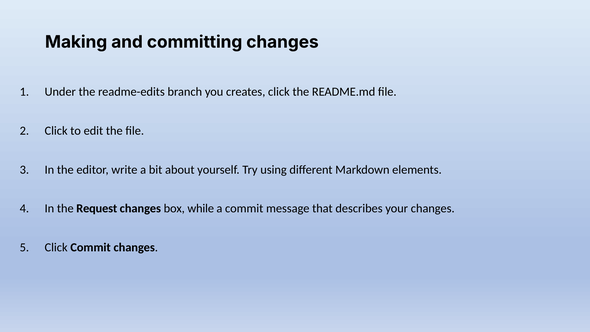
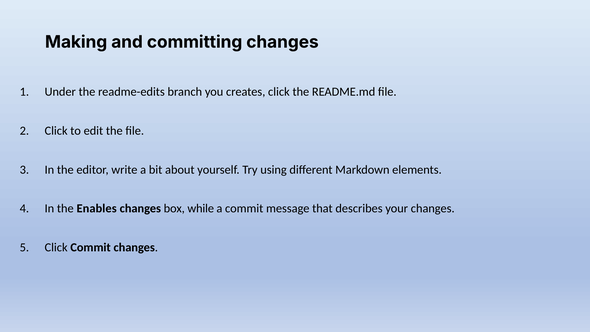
Request: Request -> Enables
